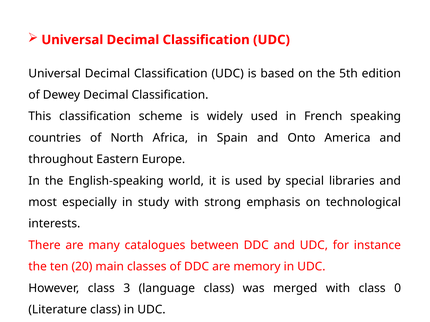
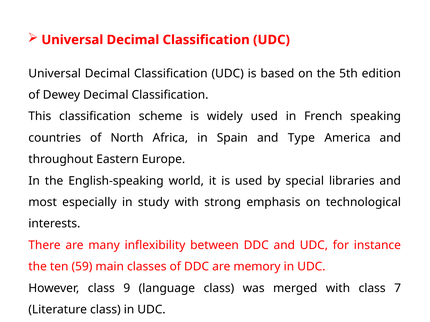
Onto: Onto -> Type
catalogues: catalogues -> inflexibility
20: 20 -> 59
3: 3 -> 9
0: 0 -> 7
